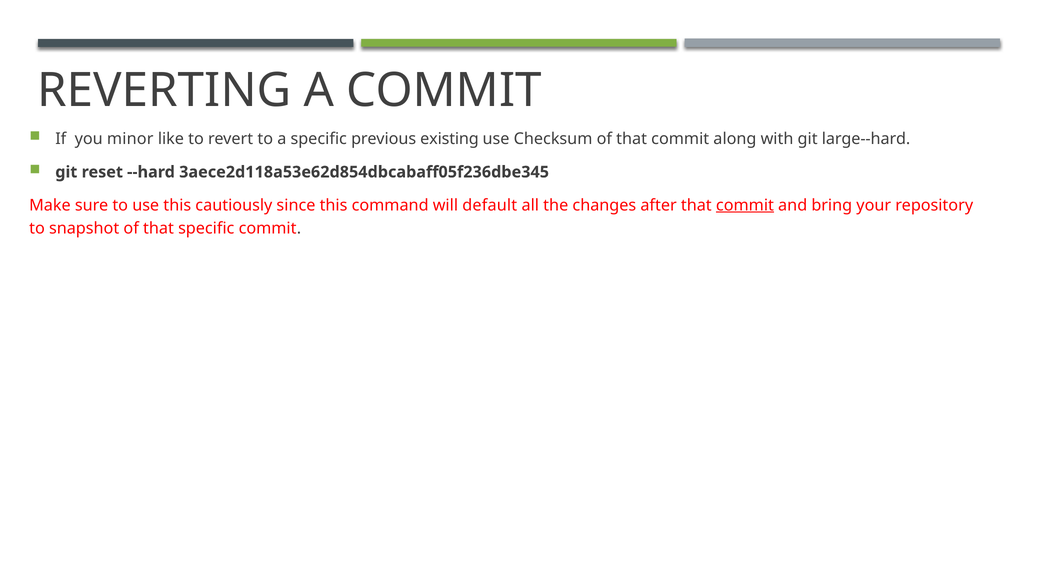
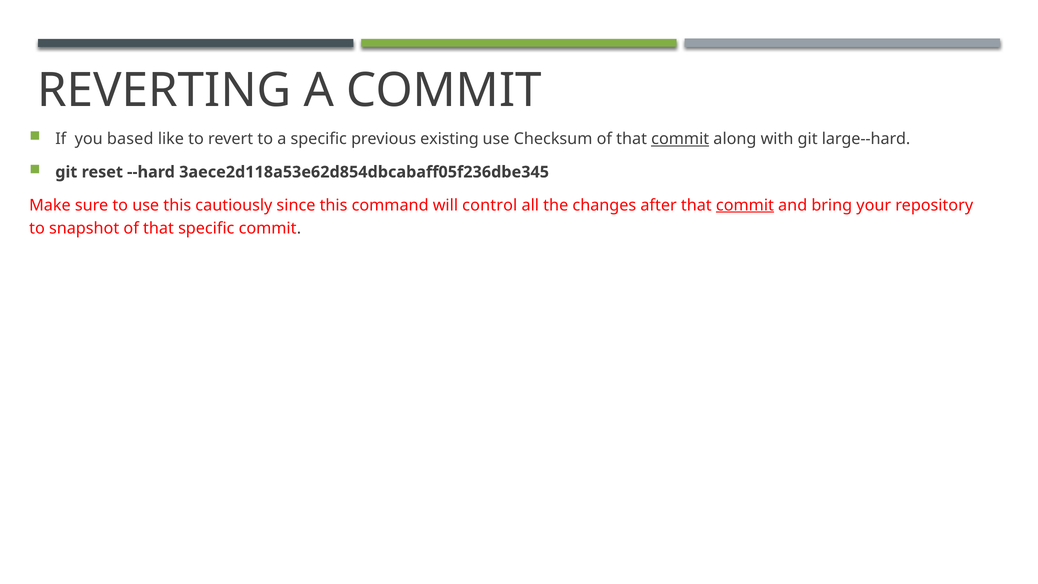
minor: minor -> based
commit at (680, 139) underline: none -> present
default: default -> control
